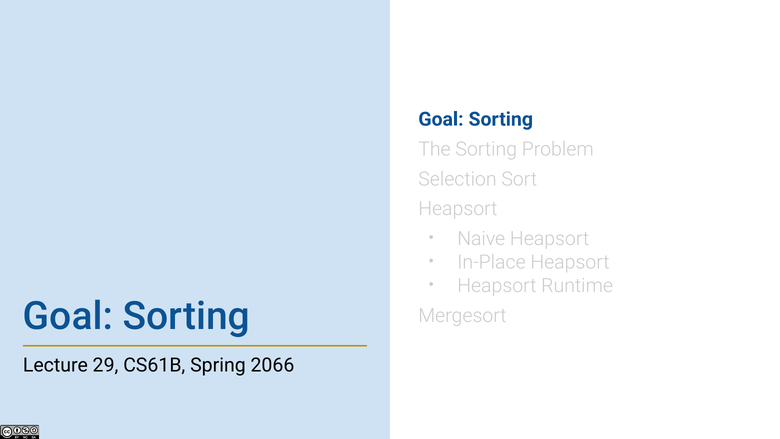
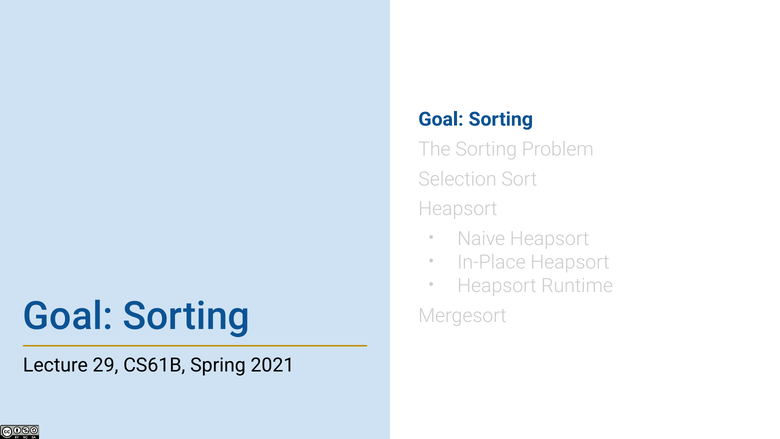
2066: 2066 -> 2021
